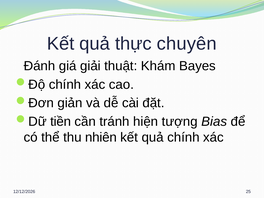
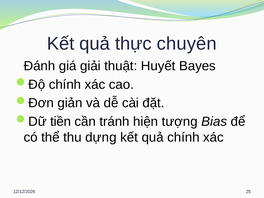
Khám: Khám -> Huyết
nhiên: nhiên -> dựng
